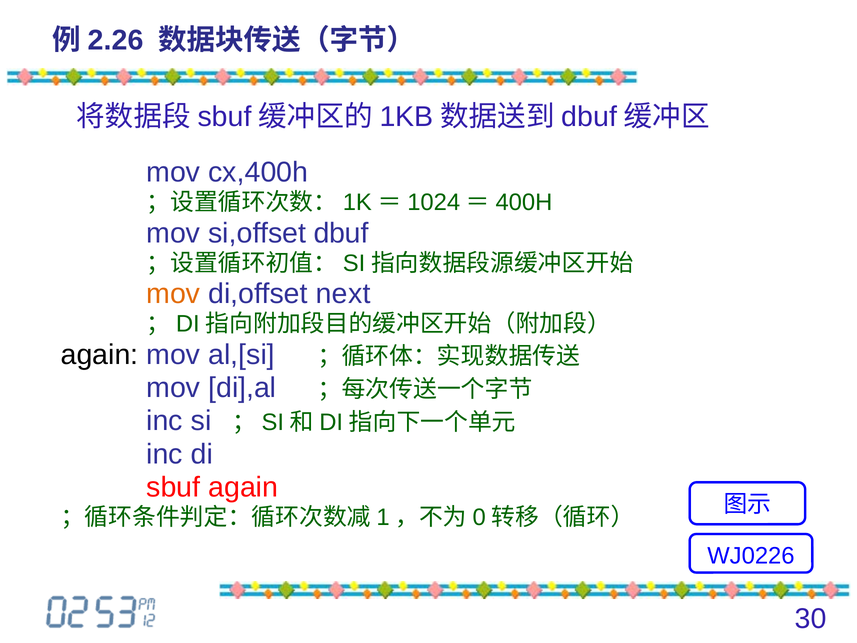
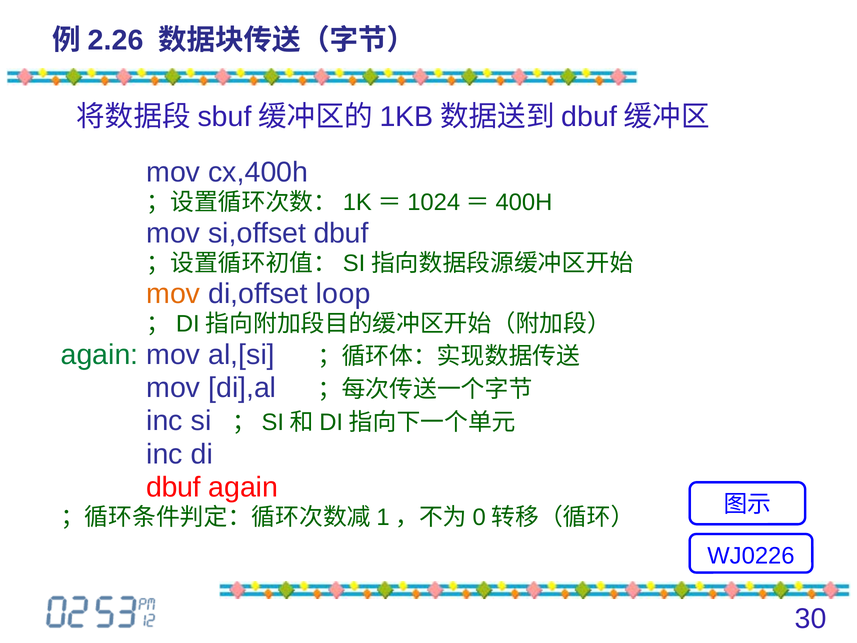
next: next -> loop
again at (100, 355) colour: black -> green
sbuf at (173, 487): sbuf -> dbuf
